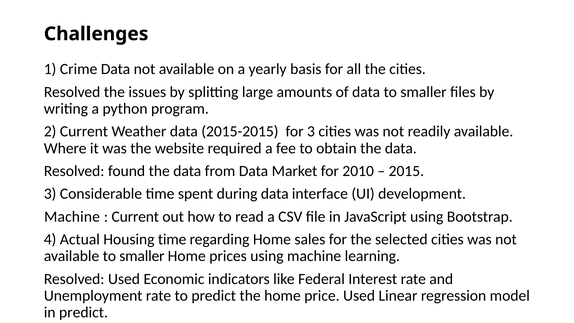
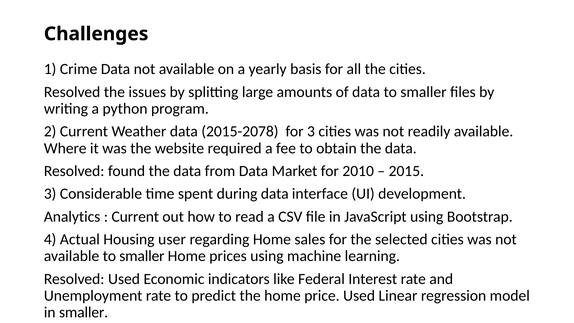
2015-2015: 2015-2015 -> 2015-2078
Machine at (72, 216): Machine -> Analytics
Housing time: time -> user
in predict: predict -> smaller
